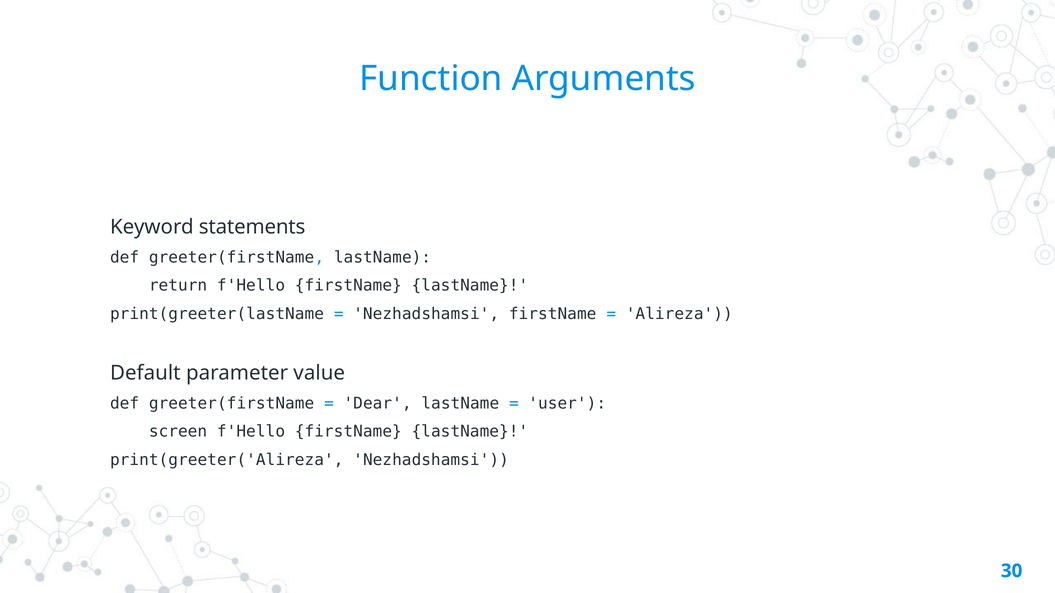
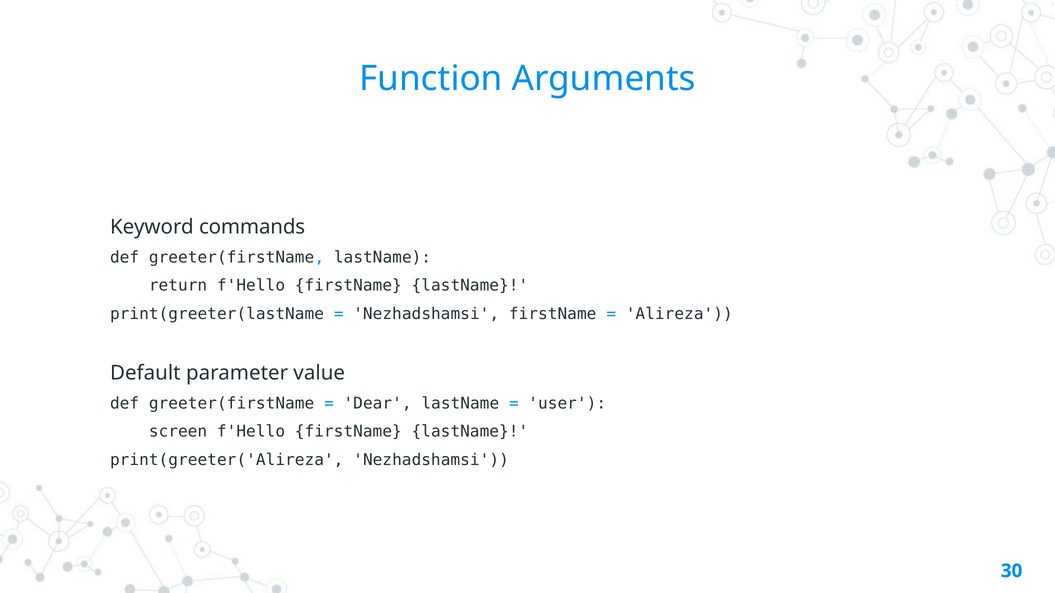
statements: statements -> commands
